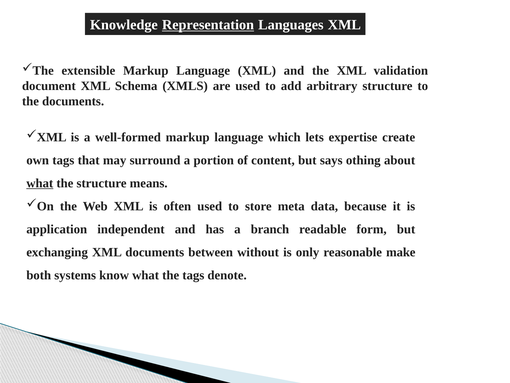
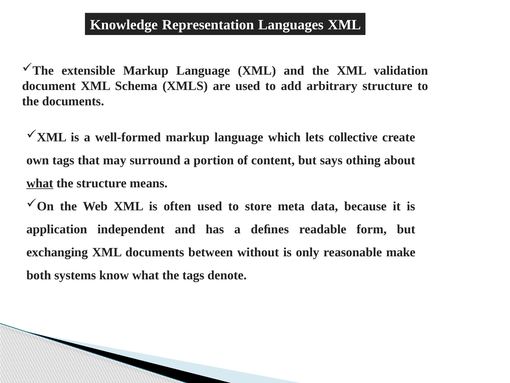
Representation underline: present -> none
expertise: expertise -> collective
branch: branch -> deﬁnes
